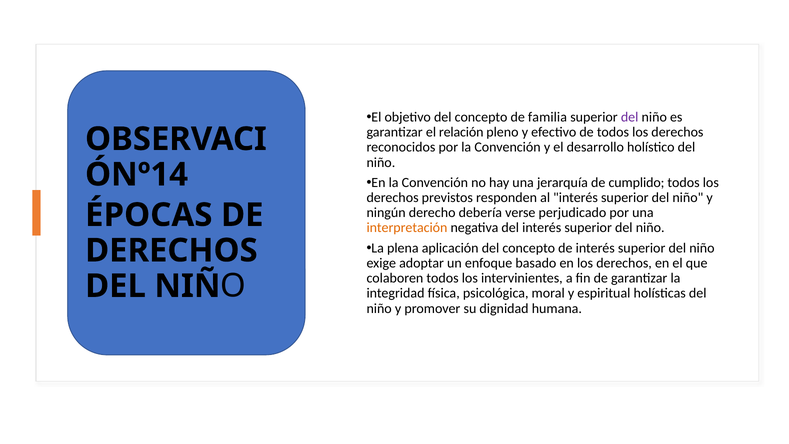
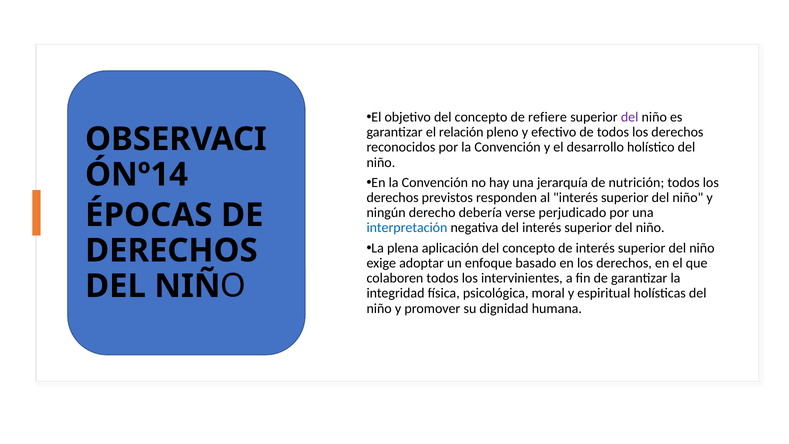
familia: familia -> refiere
cumplido: cumplido -> nutrición
interpretación colour: orange -> blue
